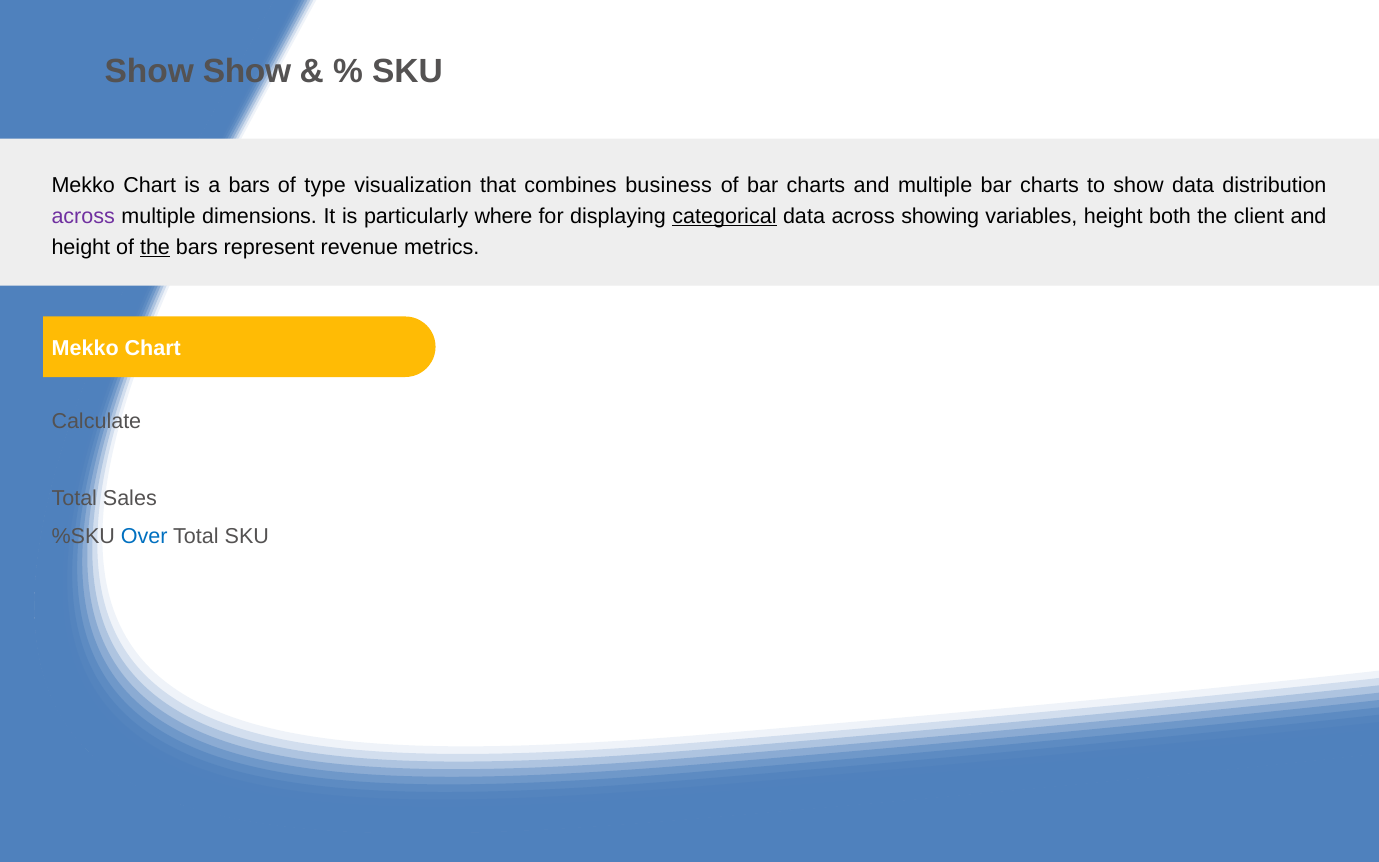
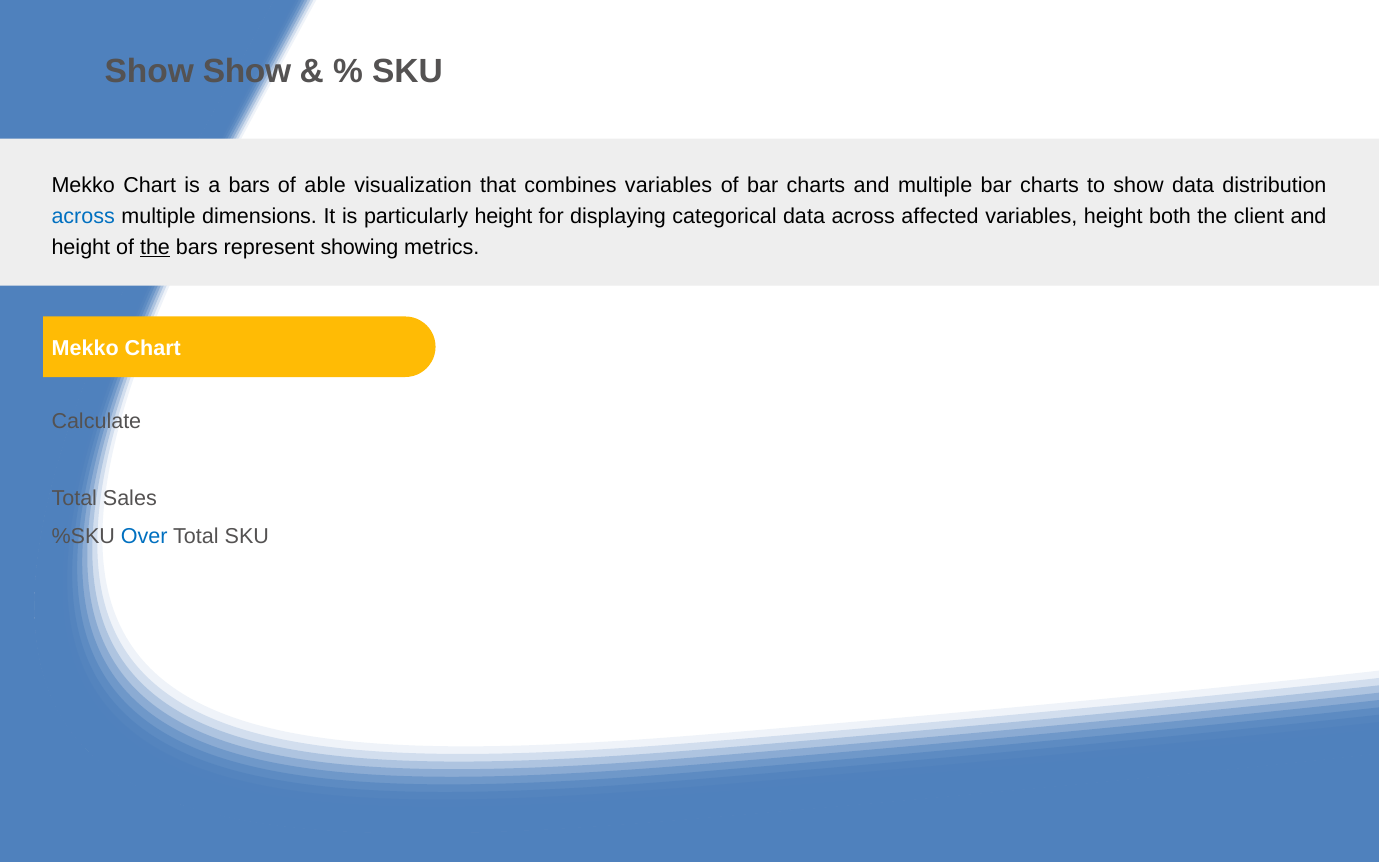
type: type -> able
combines business: business -> variables
across at (83, 216) colour: purple -> blue
particularly where: where -> height
categorical underline: present -> none
showing: showing -> affected
revenue: revenue -> showing
